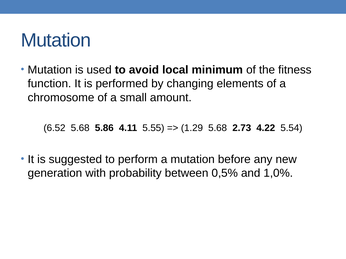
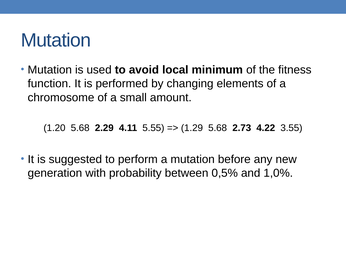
6.52: 6.52 -> 1.20
5.86: 5.86 -> 2.29
5.54: 5.54 -> 3.55
